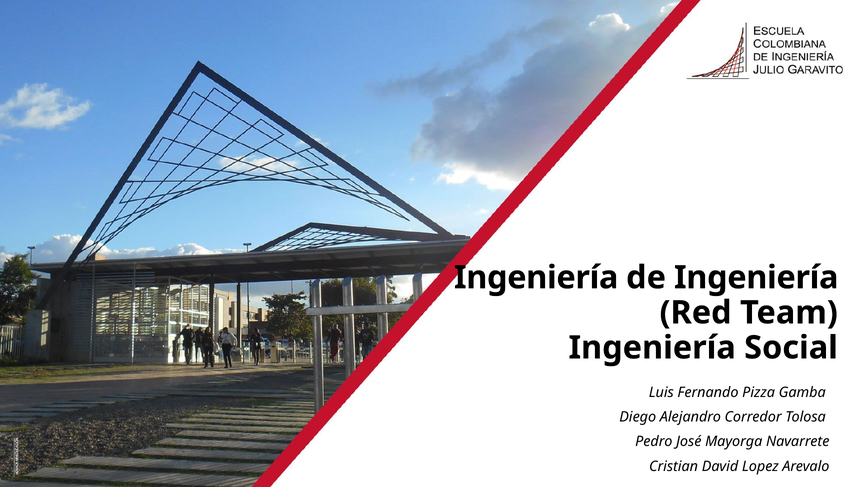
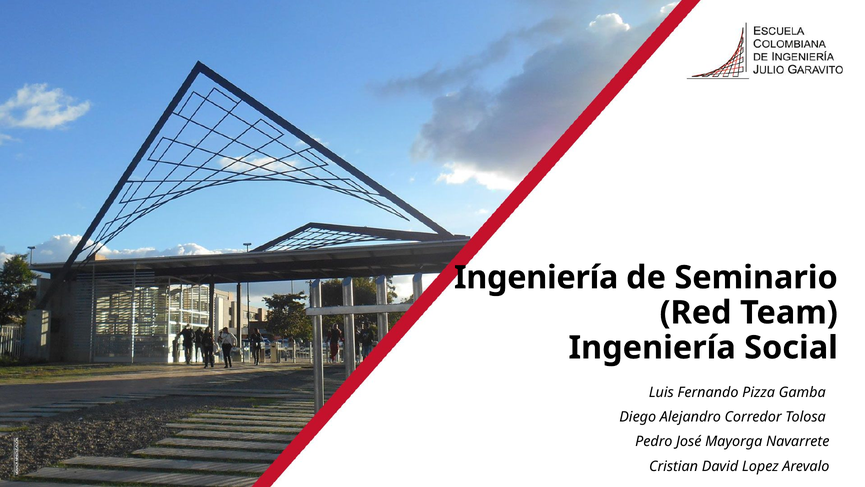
de Ingeniería: Ingeniería -> Seminario
